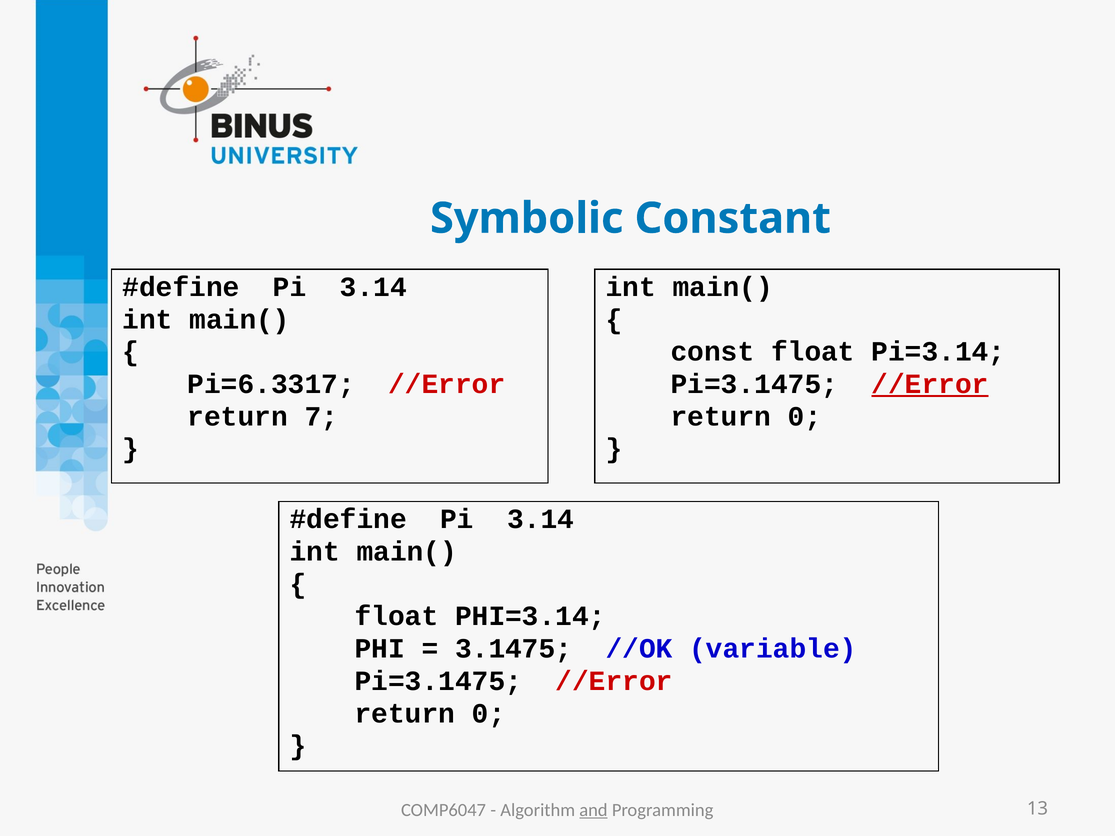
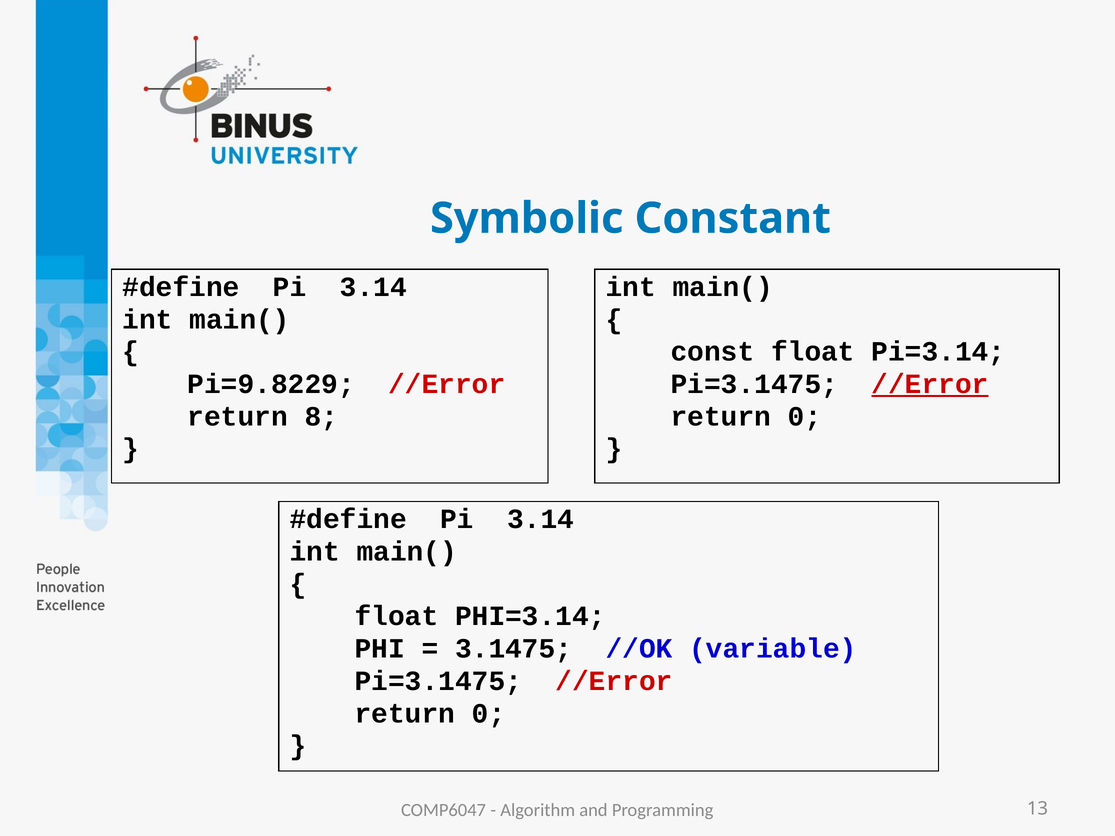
Pi=6.3317: Pi=6.3317 -> Pi=9.8229
7: 7 -> 8
and underline: present -> none
